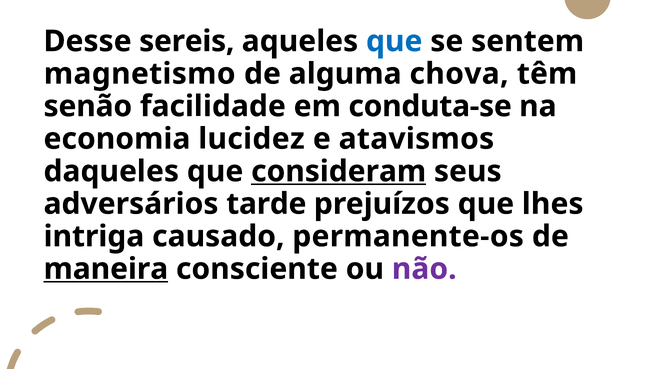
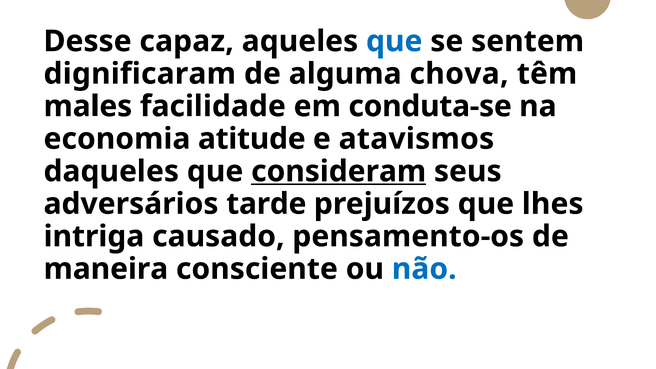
sereis: sereis -> capaz
magnetismo: magnetismo -> dignificaram
senão: senão -> males
lucidez: lucidez -> atitude
permanente-os: permanente-os -> pensamento-os
maneira underline: present -> none
não colour: purple -> blue
